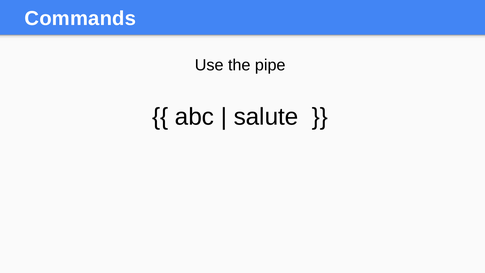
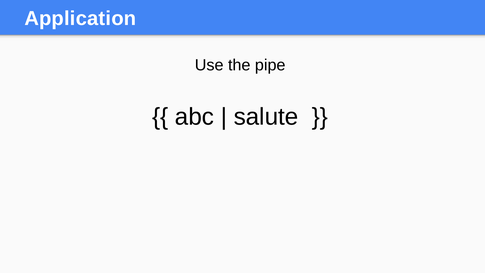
Commands: Commands -> Application
